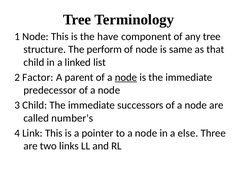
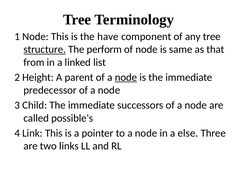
structure underline: none -> present
child at (34, 62): child -> from
Factor: Factor -> Height
number's: number's -> possible's
